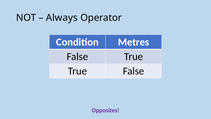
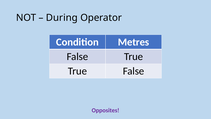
Always: Always -> During
